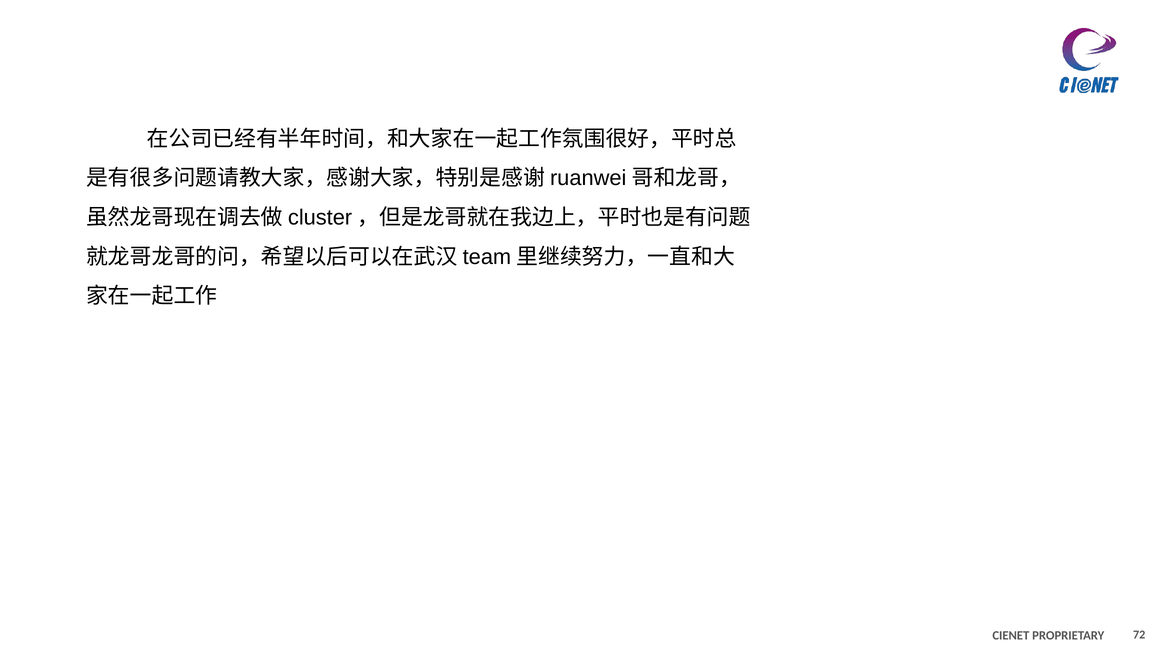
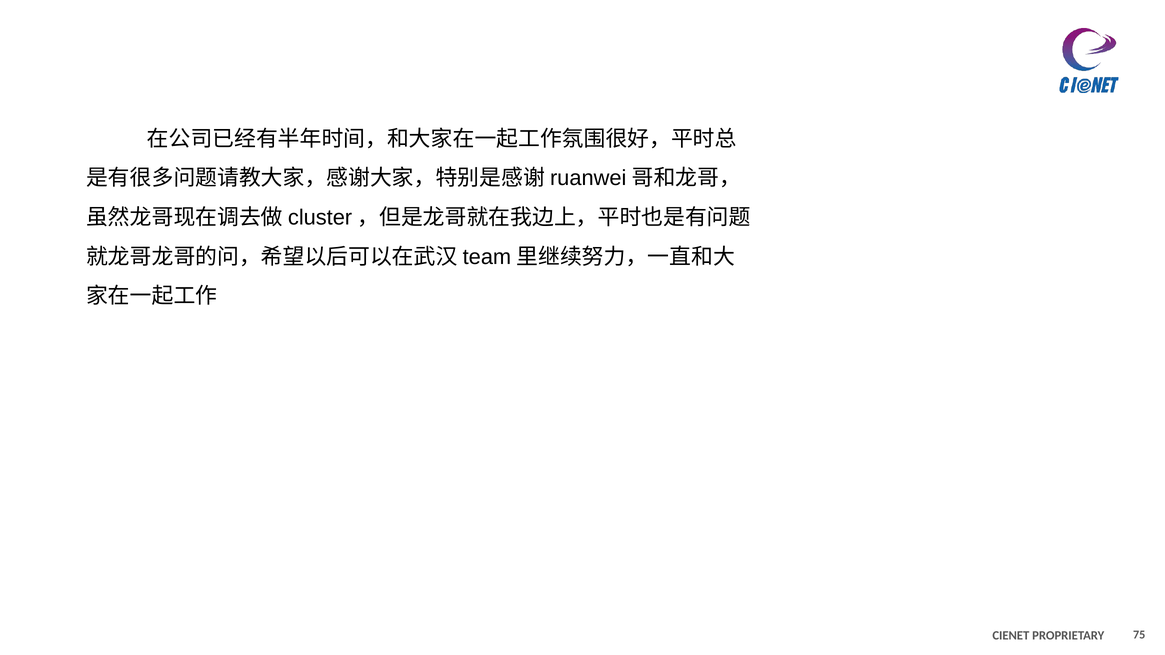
72: 72 -> 75
